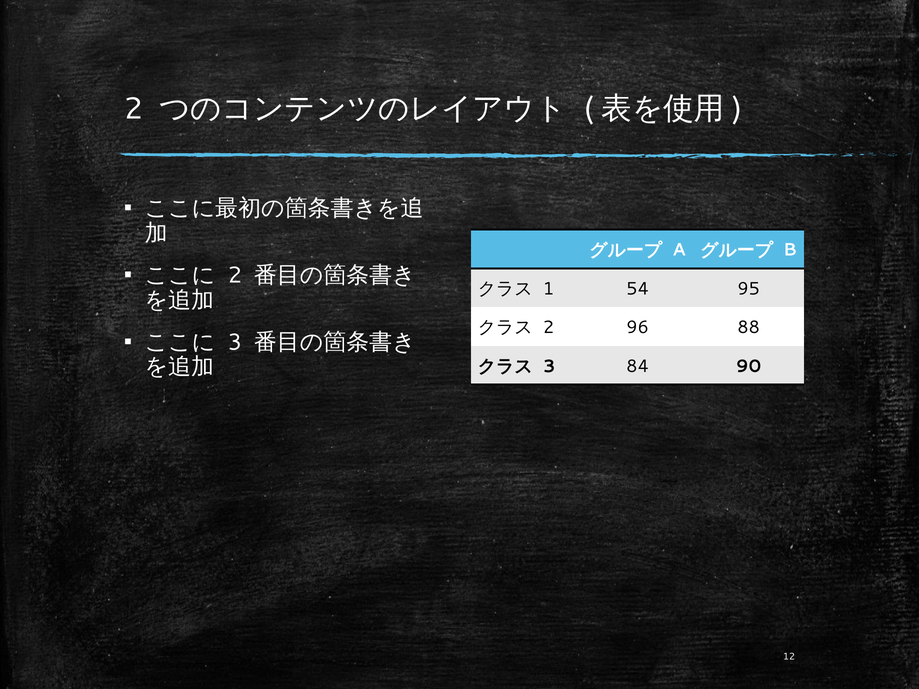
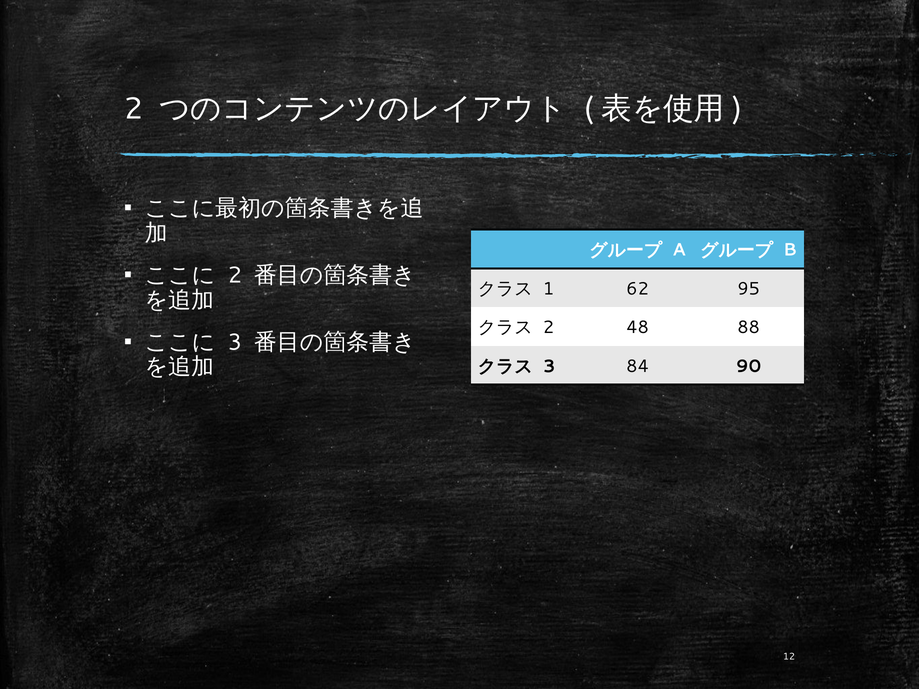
54: 54 -> 62
96: 96 -> 48
